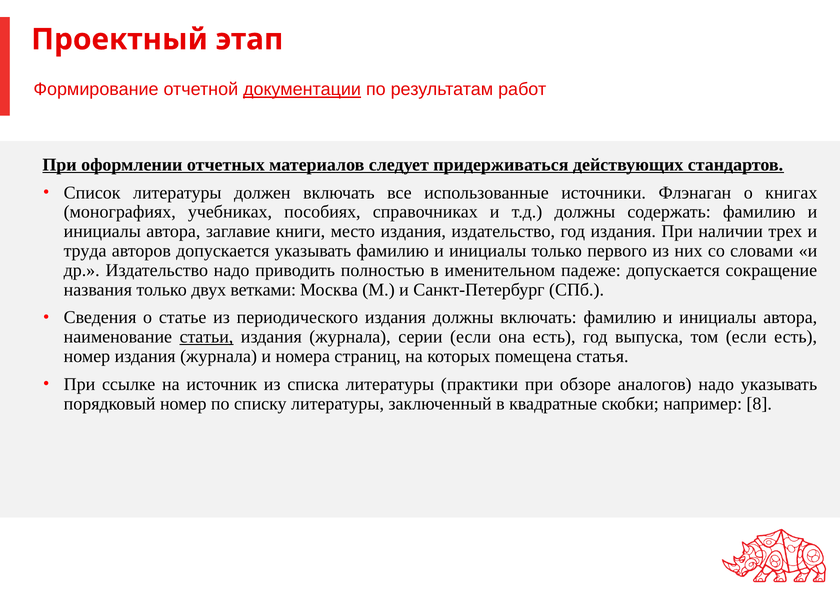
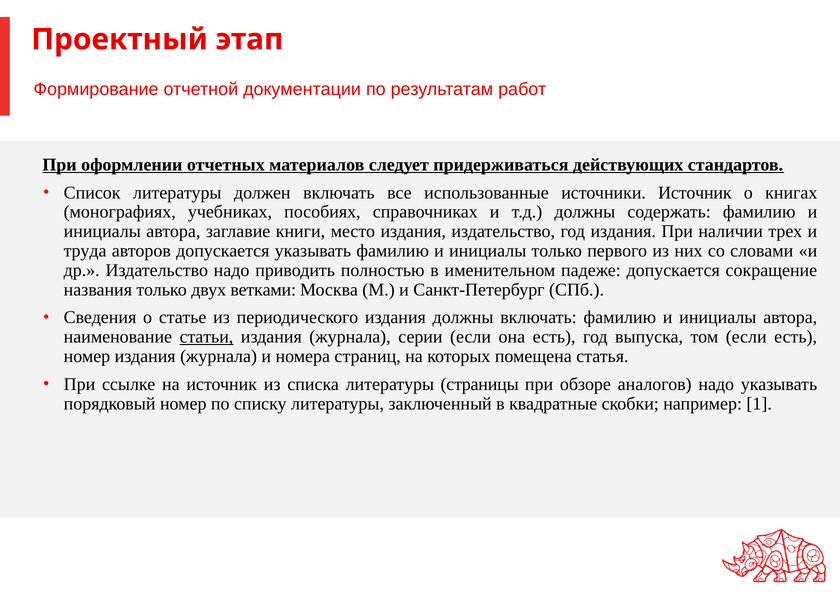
документации underline: present -> none
источники Флэнаган: Флэнаган -> Источник
практики: практики -> страницы
8: 8 -> 1
